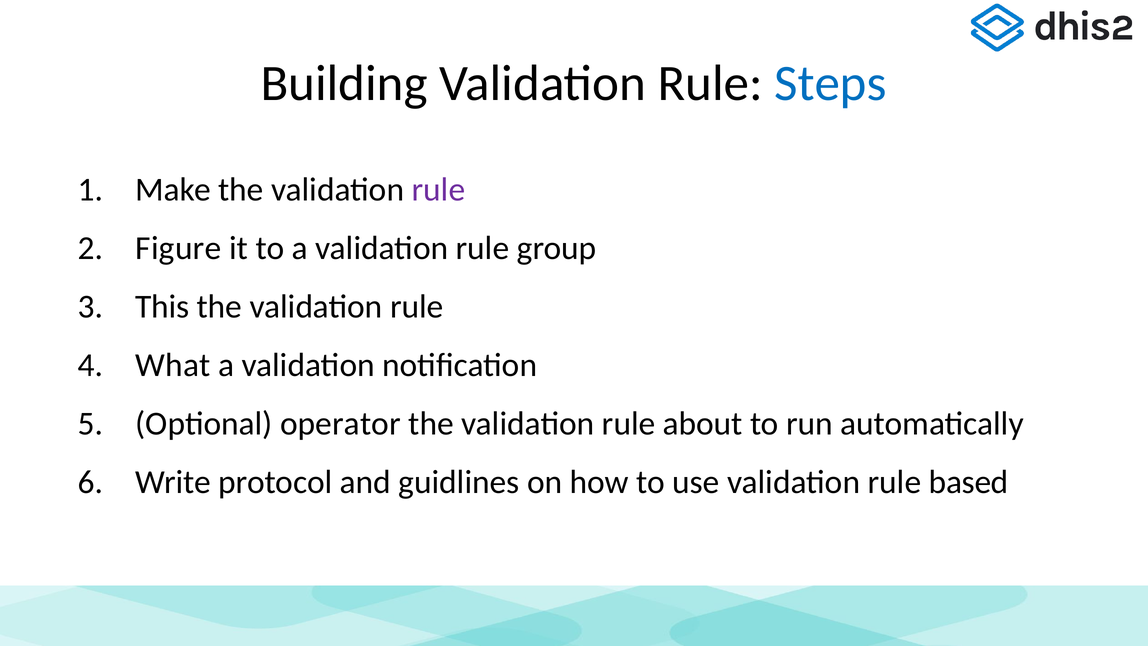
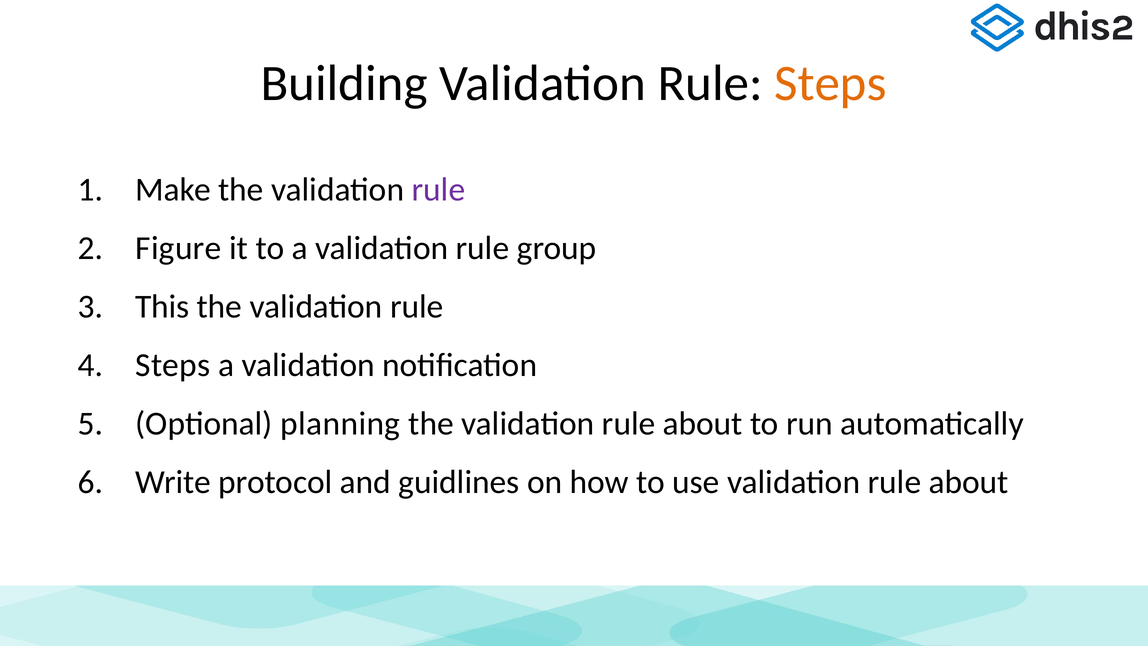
Steps at (830, 83) colour: blue -> orange
What at (173, 365): What -> Steps
operator: operator -> planning
use validation rule based: based -> about
